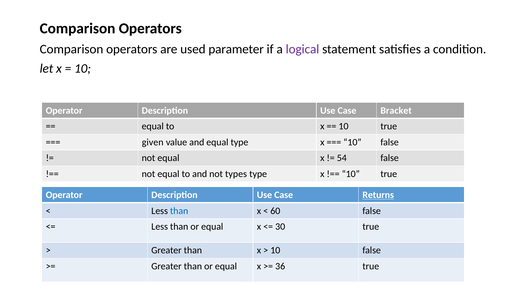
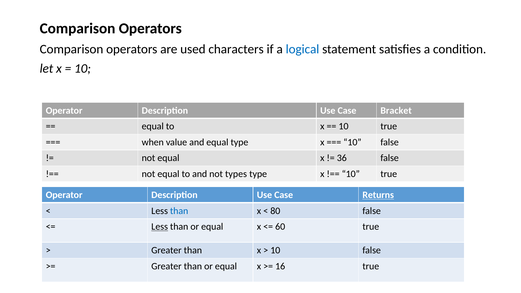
parameter: parameter -> characters
logical colour: purple -> blue
given: given -> when
54: 54 -> 36
60: 60 -> 80
Less at (160, 227) underline: none -> present
30: 30 -> 60
36: 36 -> 16
